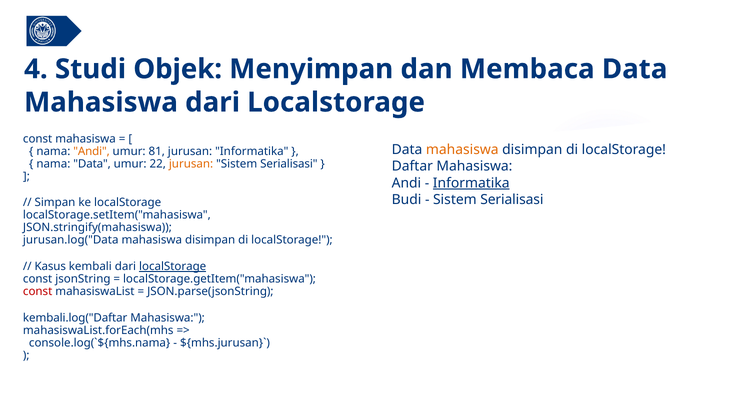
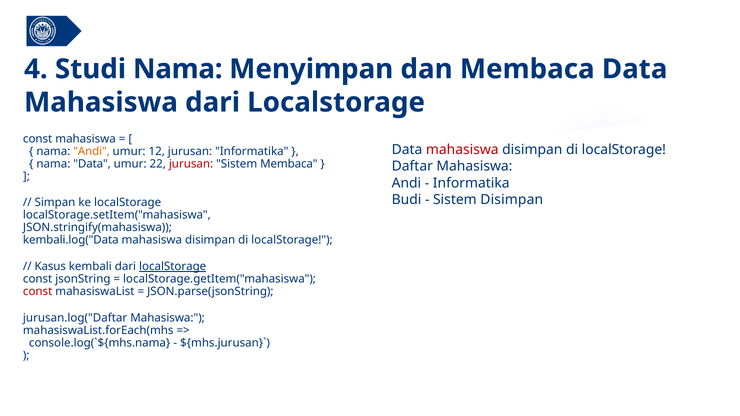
Studi Objek: Objek -> Nama
mahasiswa at (462, 150) colour: orange -> red
81: 81 -> 12
jurusan at (191, 164) colour: orange -> red
Serialisasi at (289, 164): Serialisasi -> Membaca
Informatika at (471, 183) underline: present -> none
Serialisasi at (512, 200): Serialisasi -> Disimpan
jurusan.log("Data: jurusan.log("Data -> kembali.log("Data
kembali.log("Daftar: kembali.log("Daftar -> jurusan.log("Daftar
